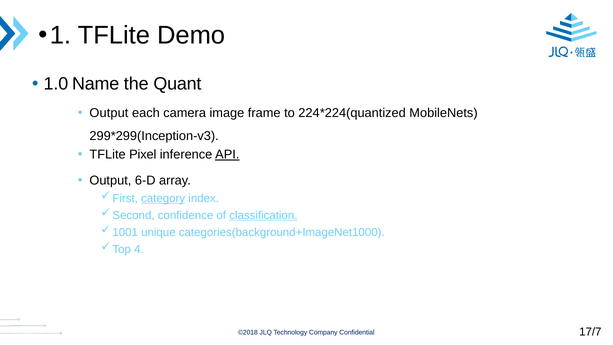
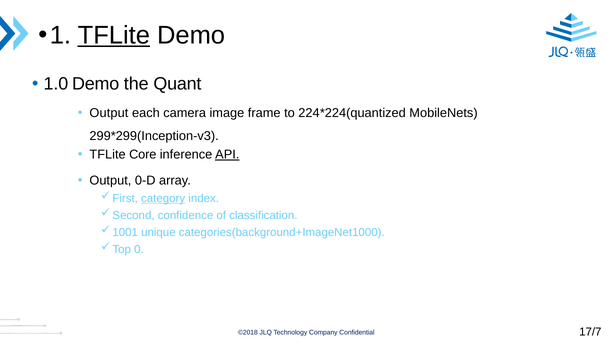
TFLite at (114, 35) underline: none -> present
1.0 Name: Name -> Demo
Pixel: Pixel -> Core
6-D: 6-D -> 0-D
classification underline: present -> none
4: 4 -> 0
